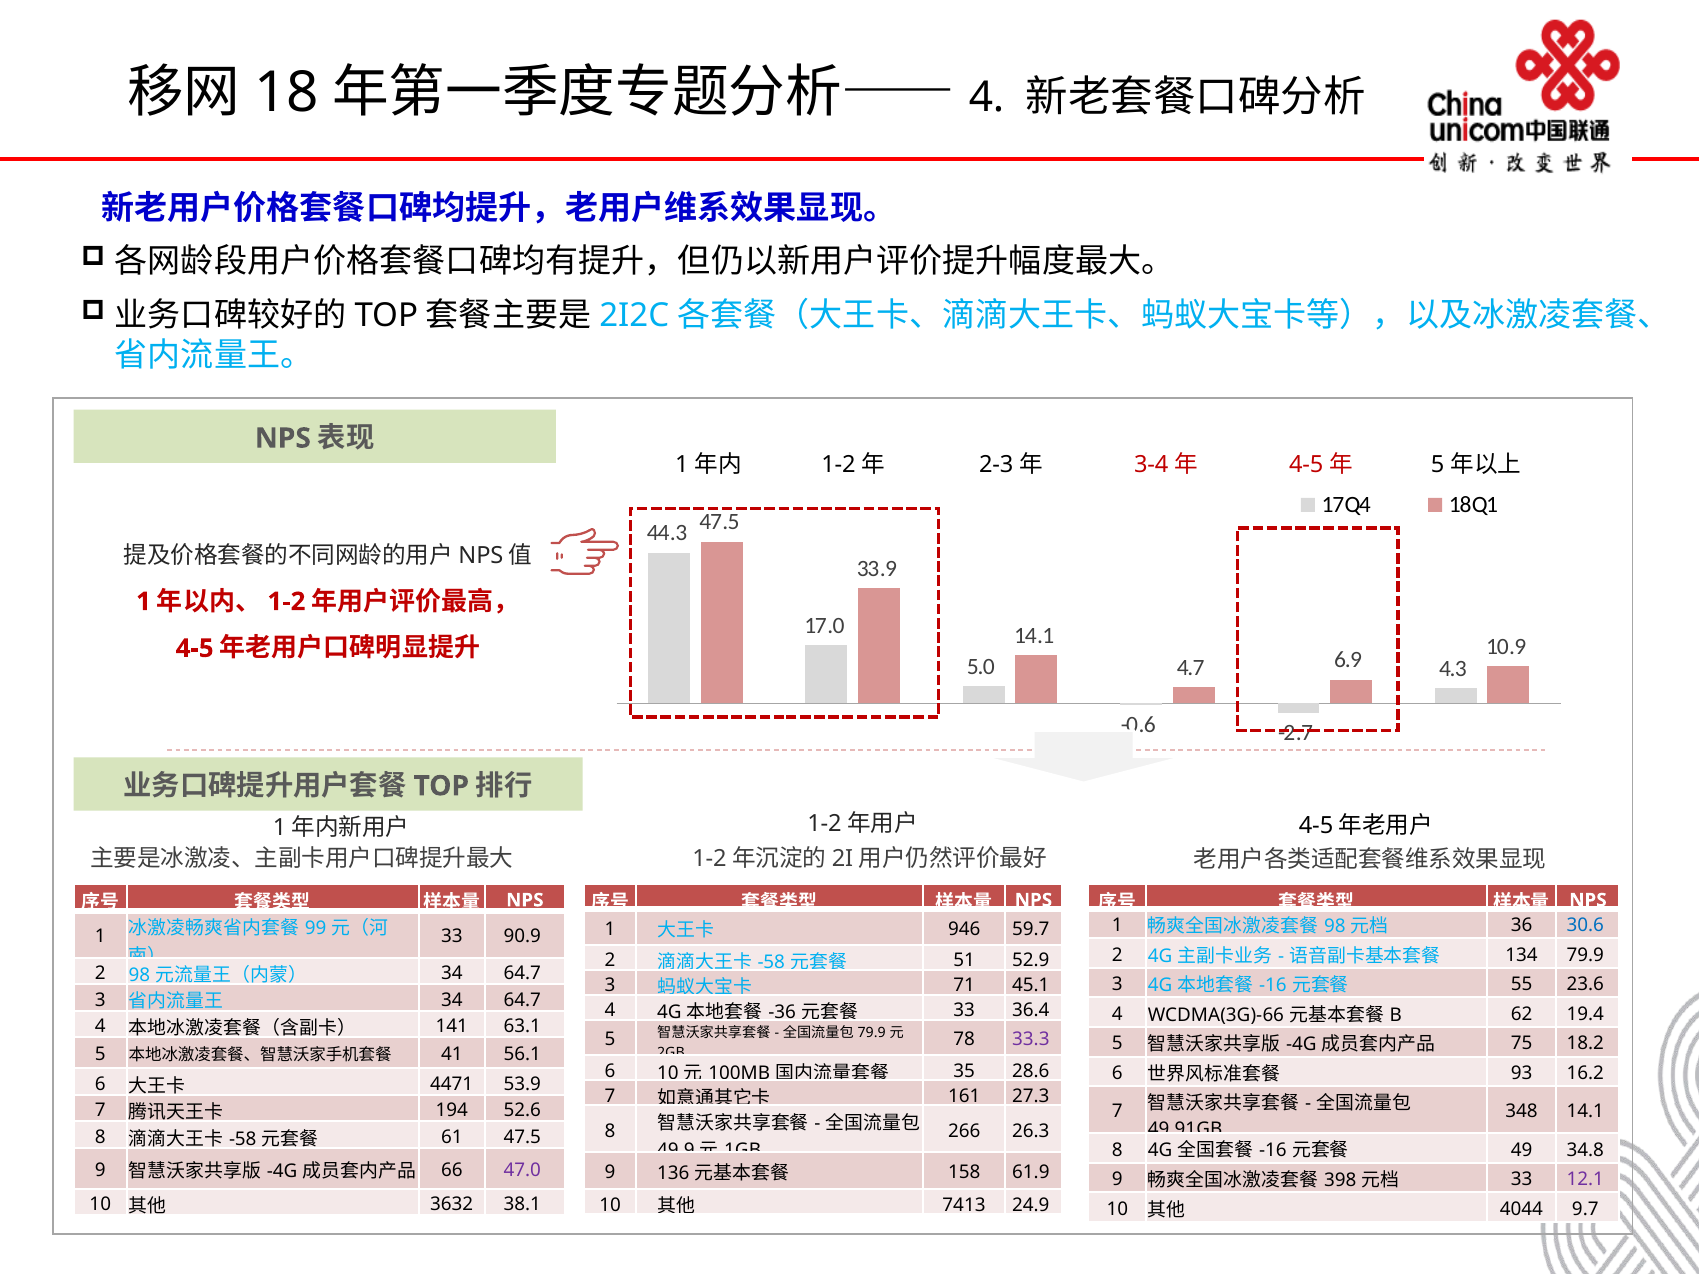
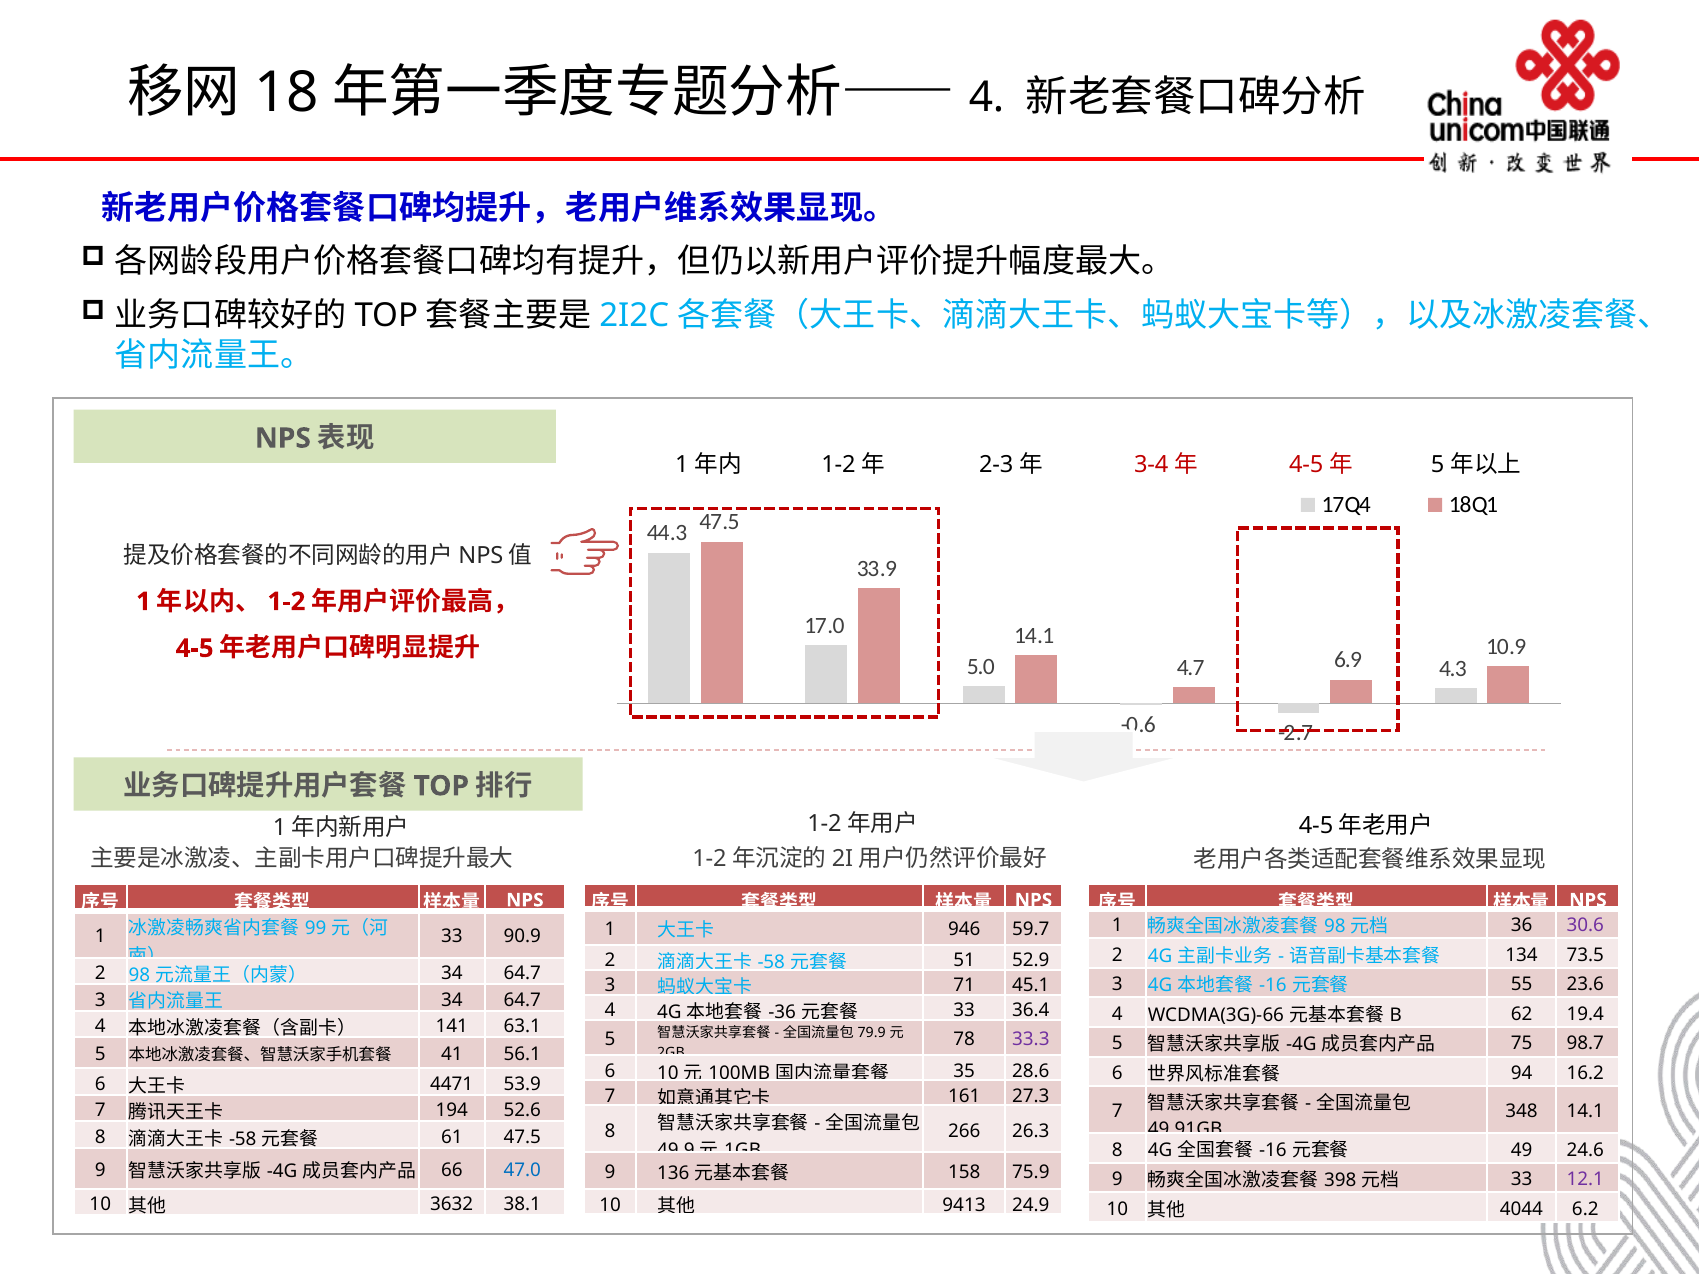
30.6 colour: blue -> purple
134 79.9: 79.9 -> 73.5
18.2: 18.2 -> 98.7
93: 93 -> 94
34.8: 34.8 -> 24.6
47.0 colour: purple -> blue
61.9: 61.9 -> 75.9
7413: 7413 -> 9413
9.7: 9.7 -> 6.2
